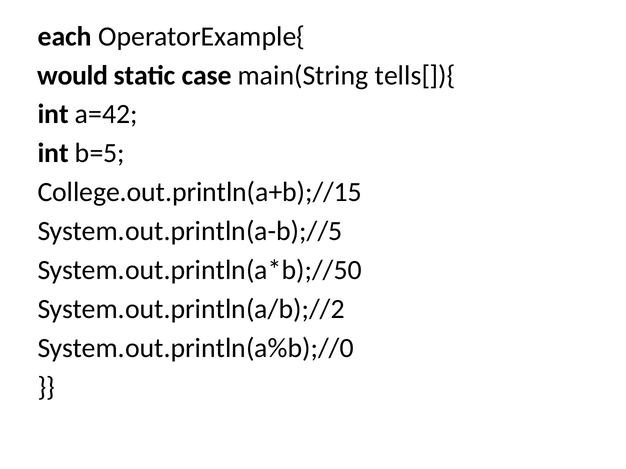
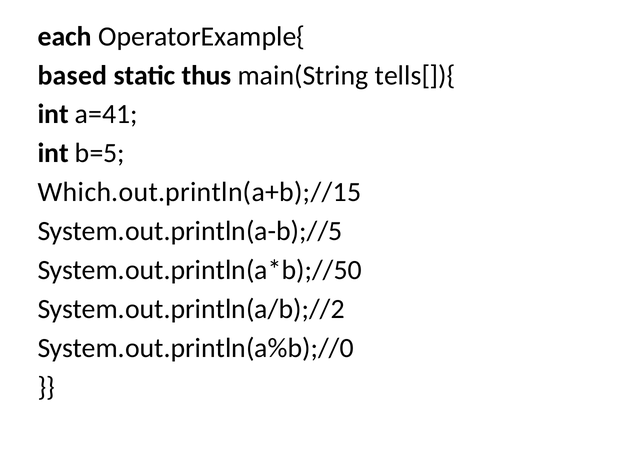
would: would -> based
case: case -> thus
a=42: a=42 -> a=41
College.out.println(a+b);//15: College.out.println(a+b);//15 -> Which.out.println(a+b);//15
